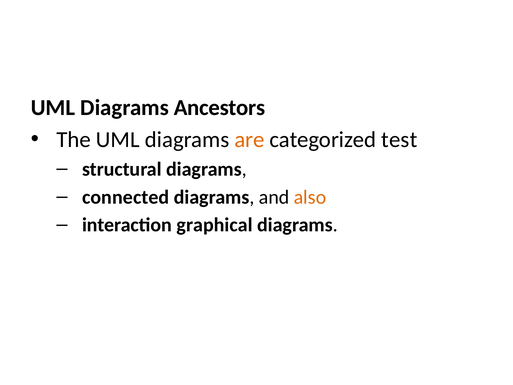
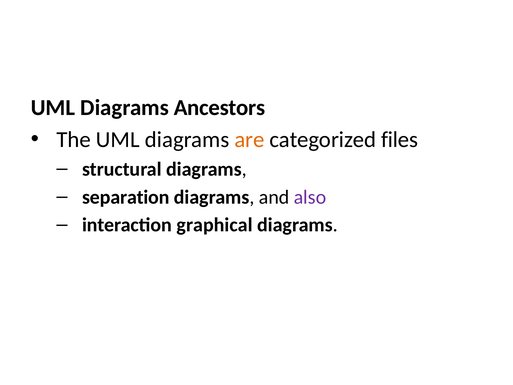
test: test -> files
connected: connected -> separation
also colour: orange -> purple
